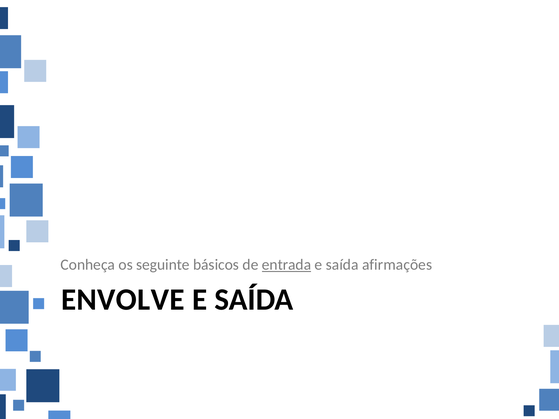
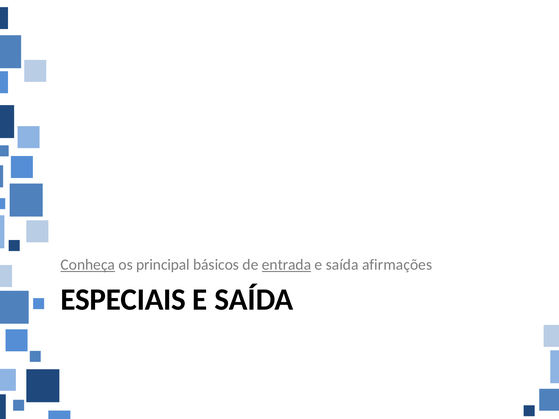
Conheça underline: none -> present
seguinte: seguinte -> principal
ENVOLVE: ENVOLVE -> ESPECIAIS
